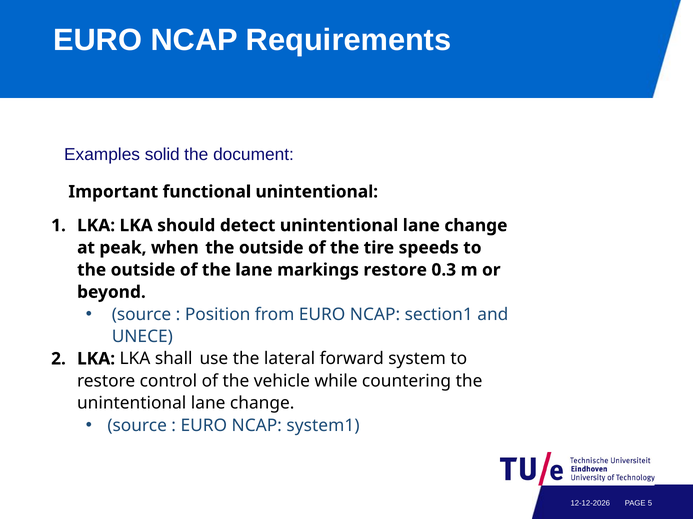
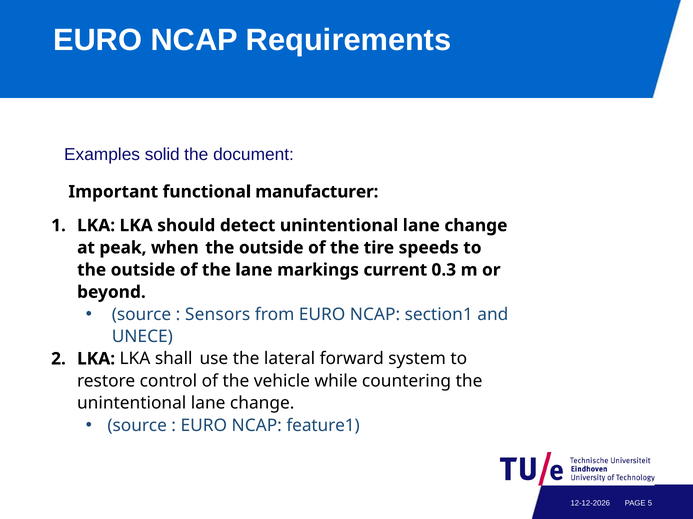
functional unintentional: unintentional -> manufacturer
markings restore: restore -> current
Position: Position -> Sensors
system1: system1 -> feature1
